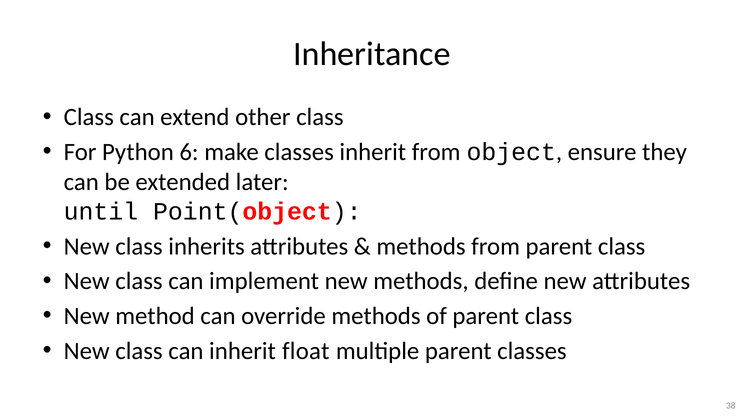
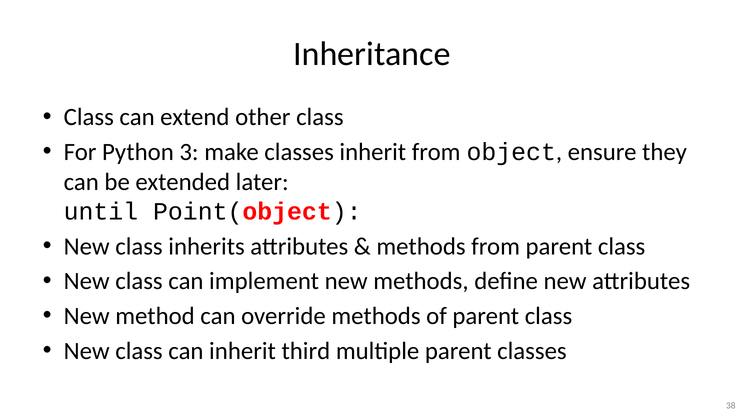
6: 6 -> 3
float: float -> third
